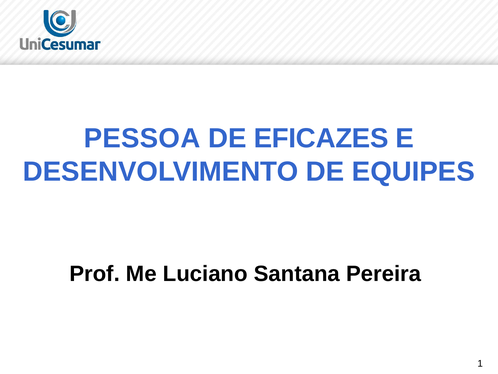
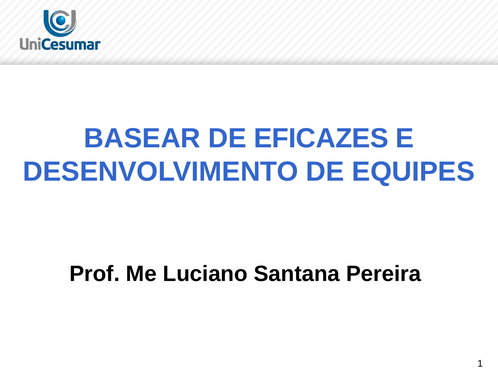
PESSOA: PESSOA -> BASEAR
